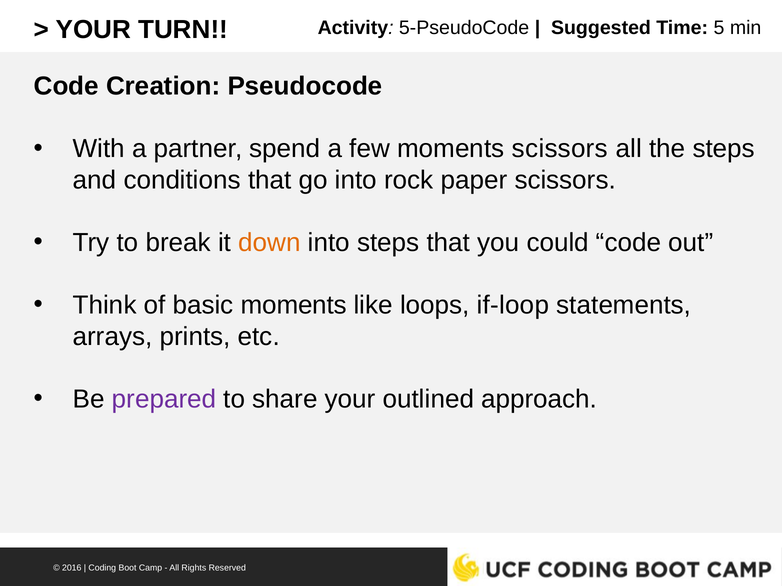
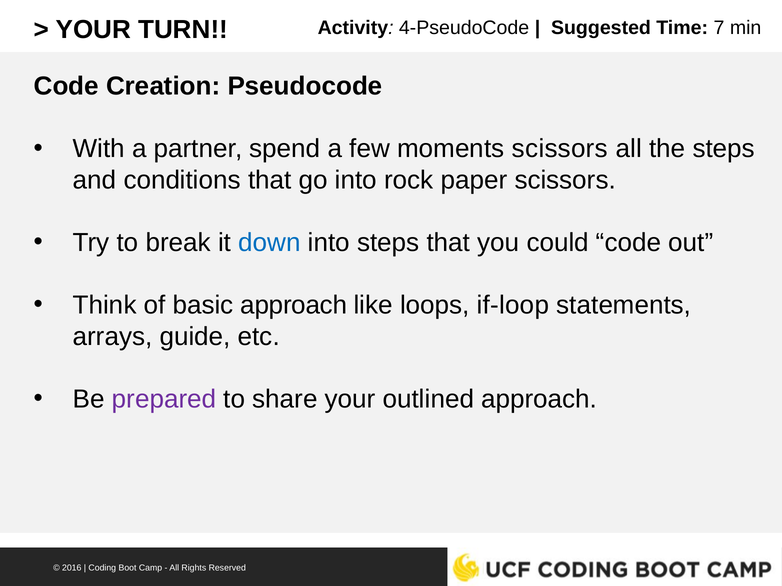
5-PseudoCode: 5-PseudoCode -> 4-PseudoCode
5: 5 -> 7
down colour: orange -> blue
basic moments: moments -> approach
prints: prints -> guide
